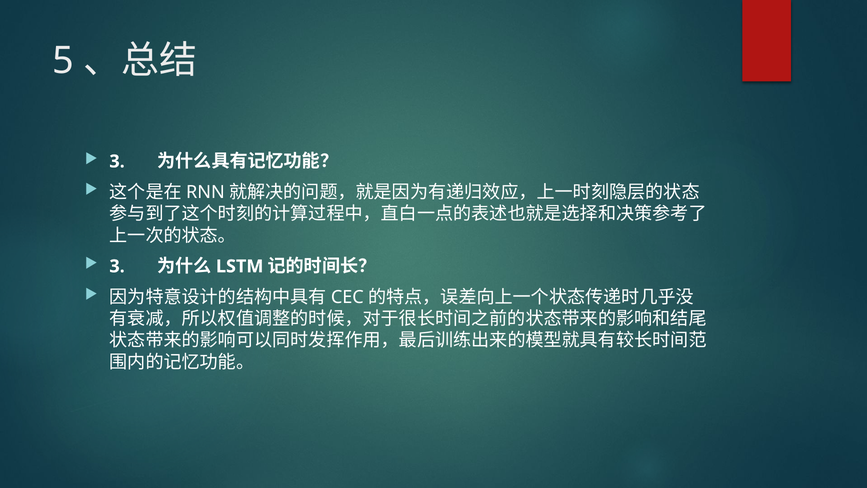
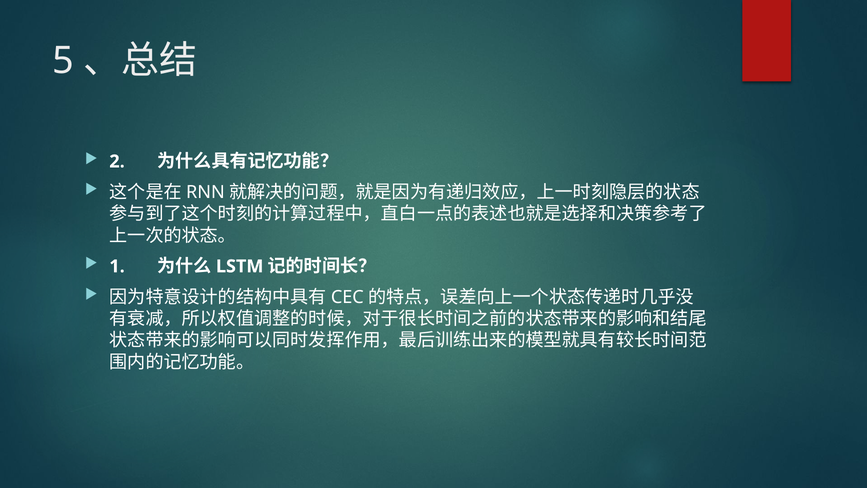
3 at (117, 161): 3 -> 2
3 at (117, 266): 3 -> 1
